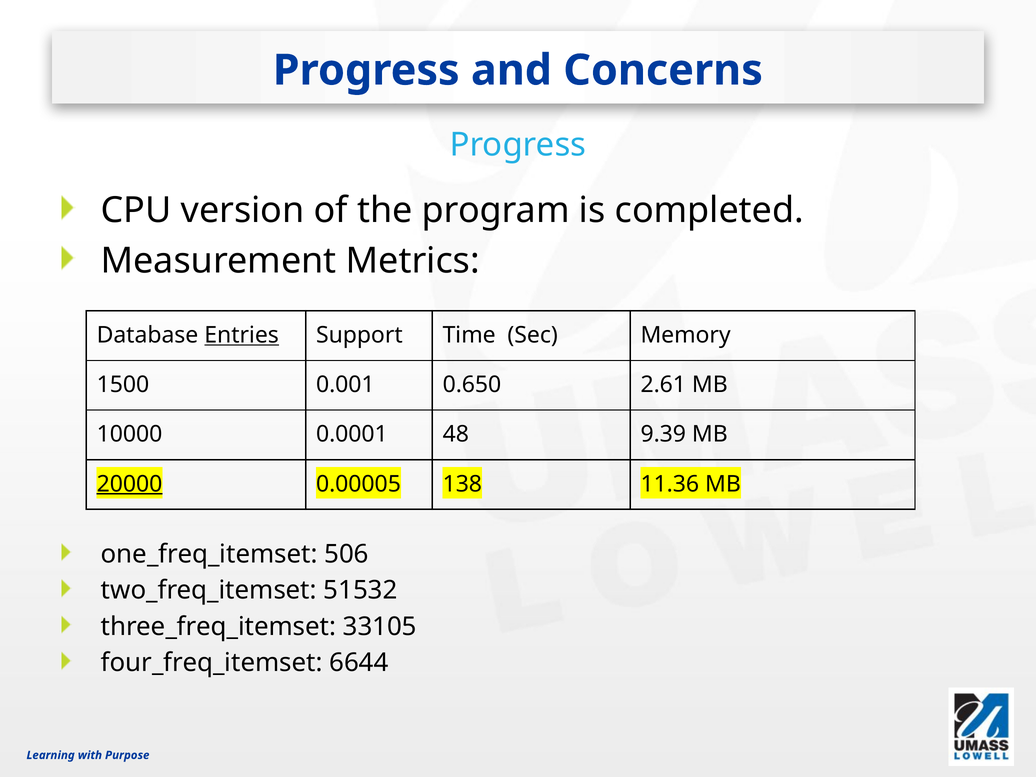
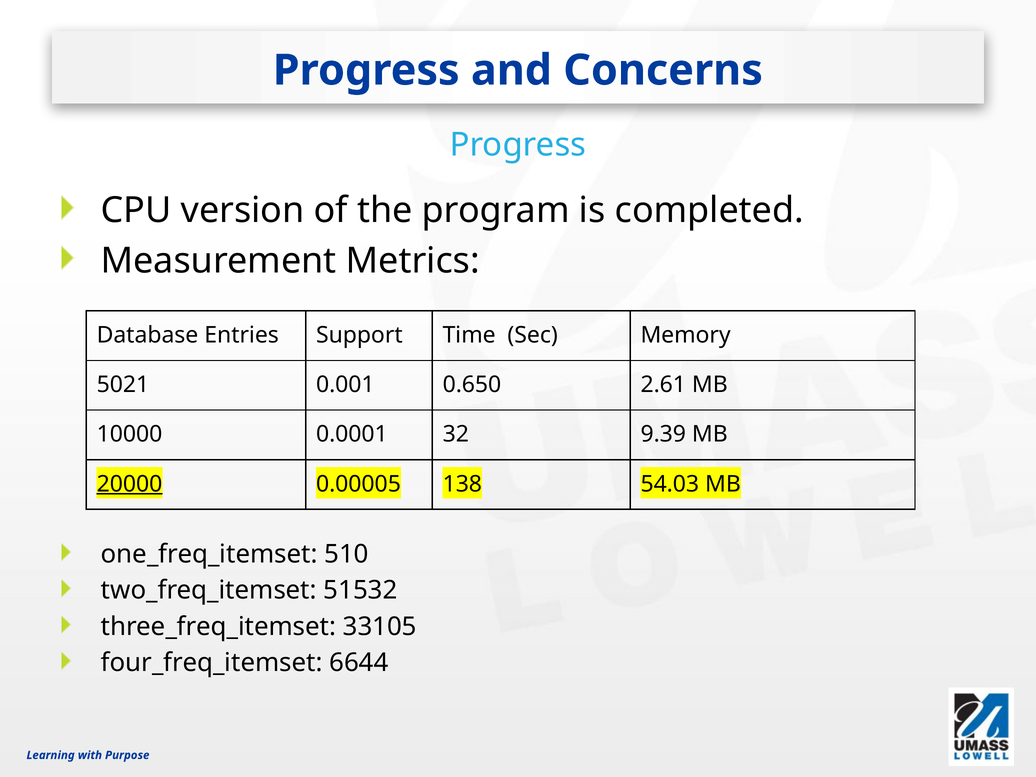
Entries underline: present -> none
1500: 1500 -> 5021
48: 48 -> 32
11.36: 11.36 -> 54.03
506: 506 -> 510
